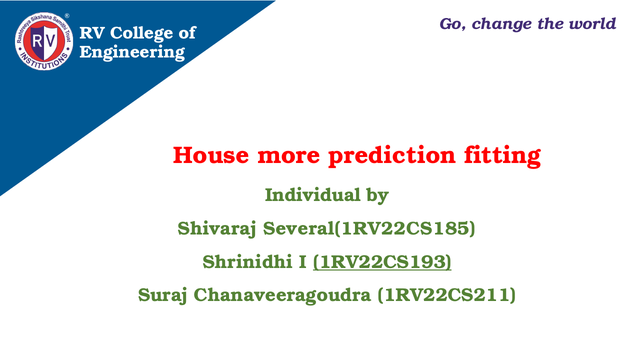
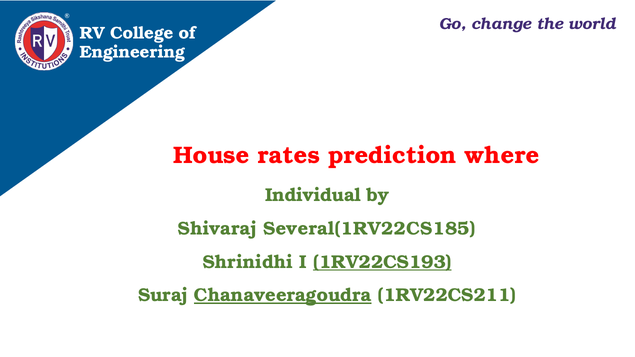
more: more -> rates
fitting: fitting -> where
Chanaveeragoudra underline: none -> present
